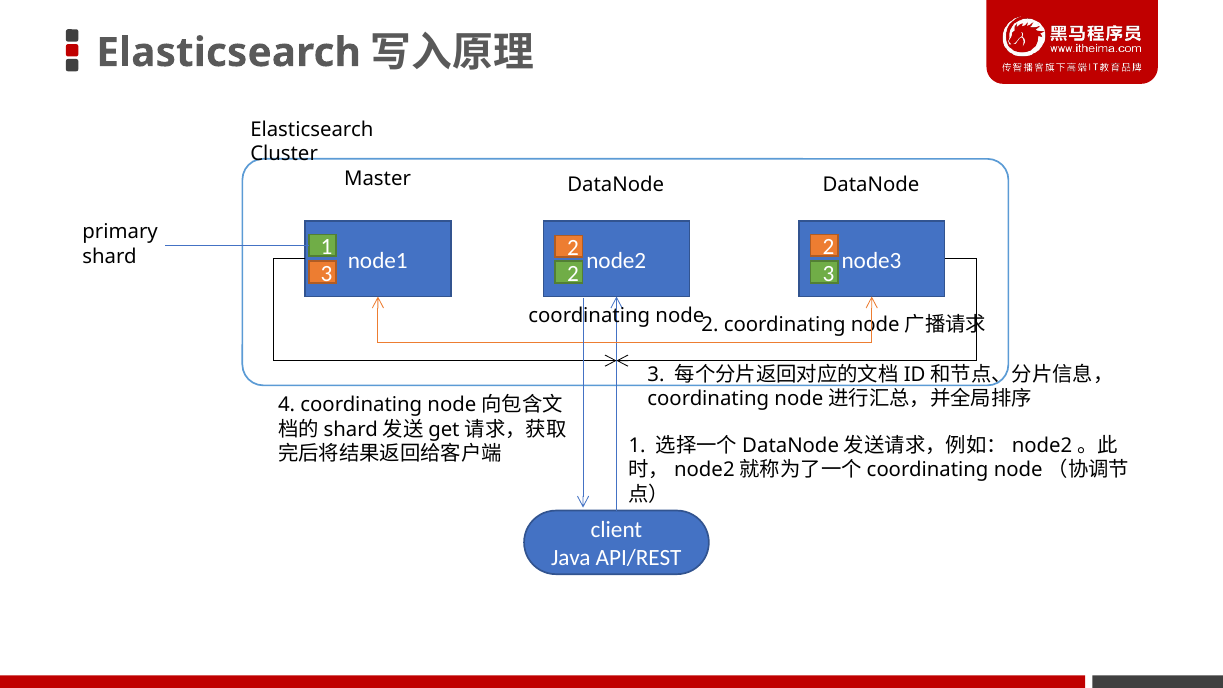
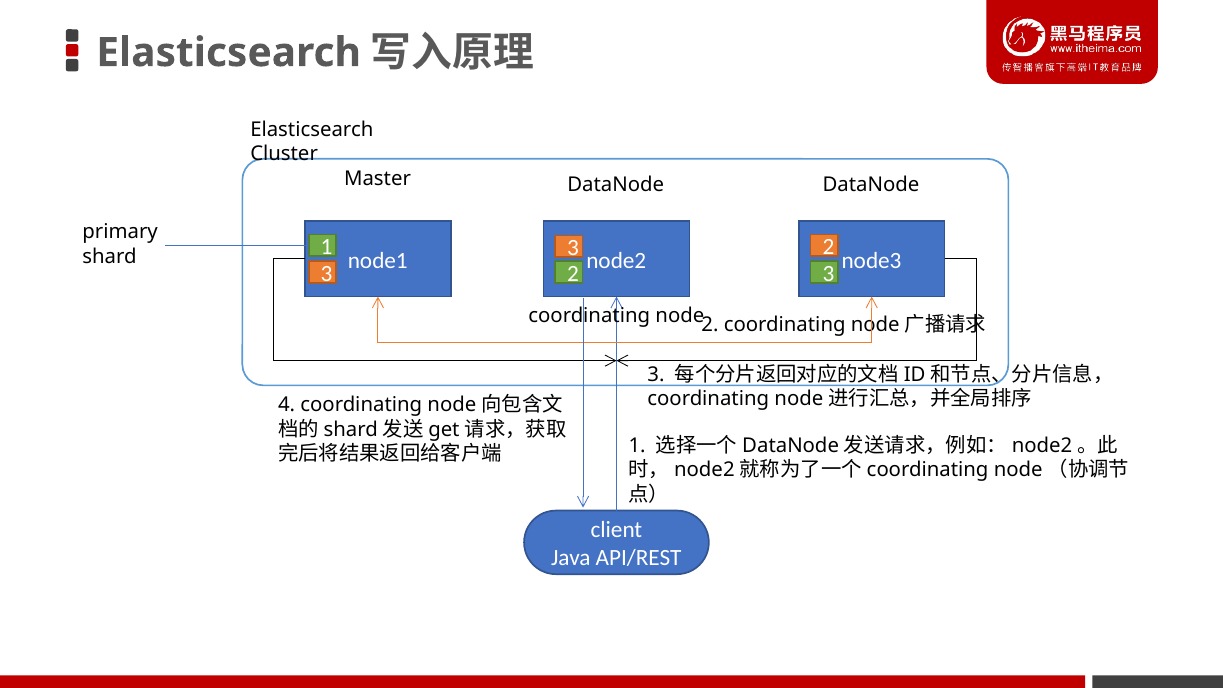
1 2: 2 -> 3
